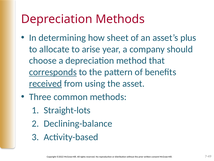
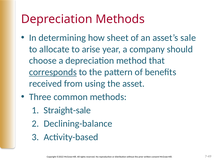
plus: plus -> sale
received underline: present -> none
Straight-lots: Straight-lots -> Straight-sale
